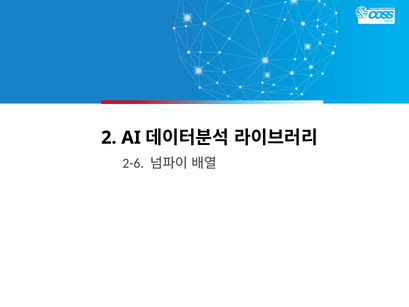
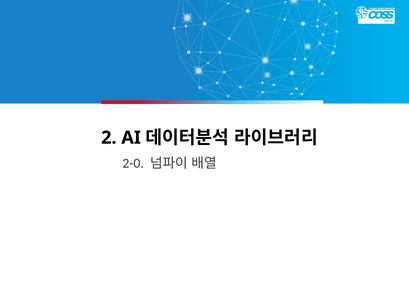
2-6: 2-6 -> 2-0
